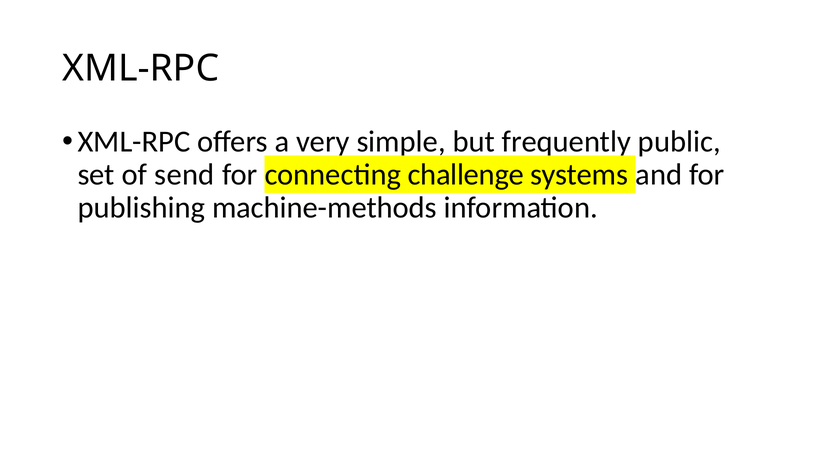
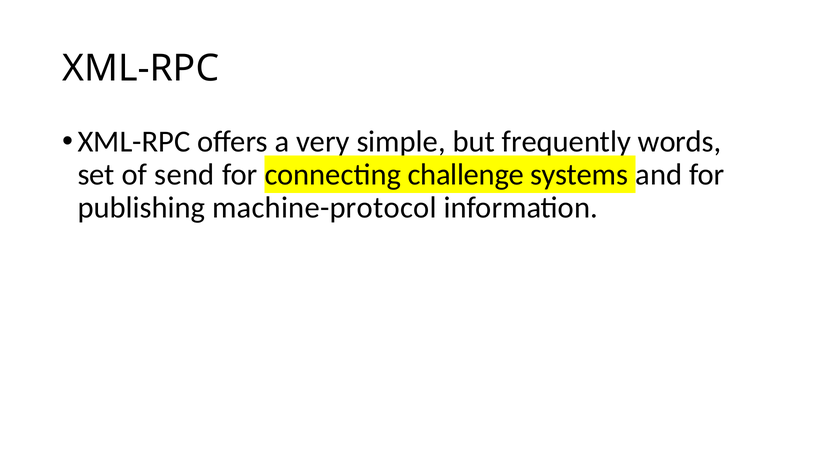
public: public -> words
machine-methods: machine-methods -> machine-protocol
